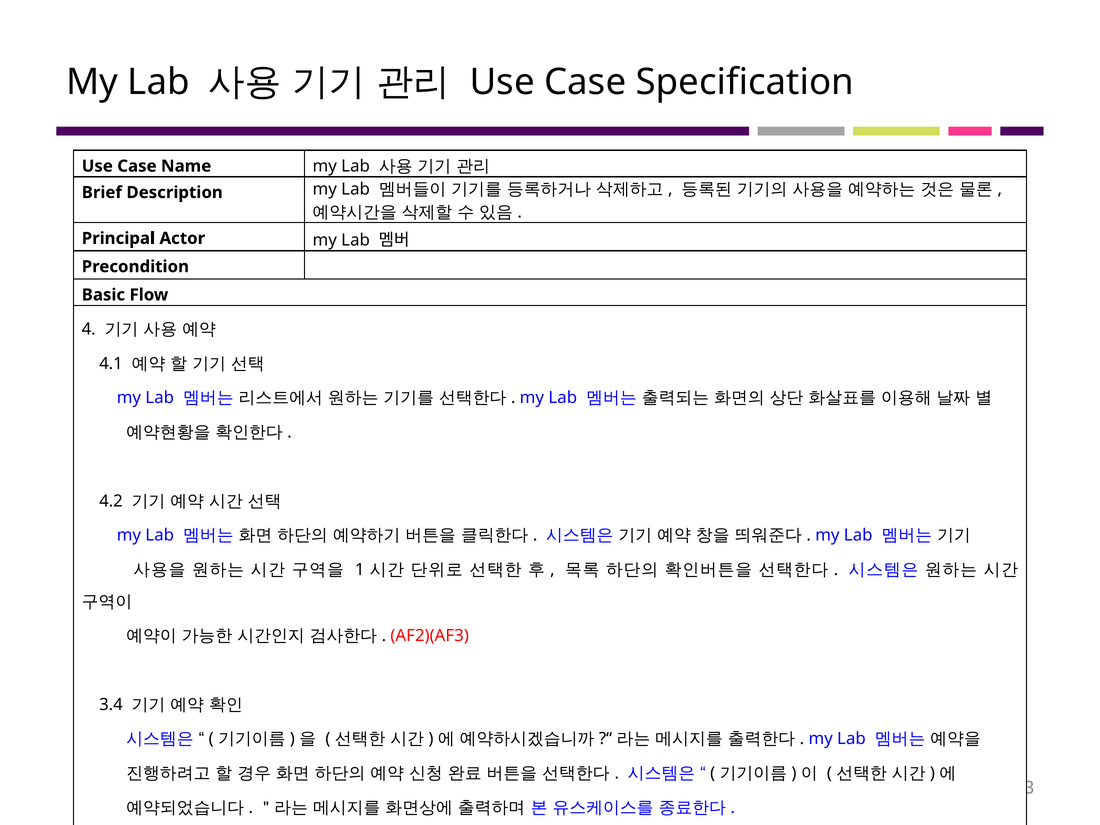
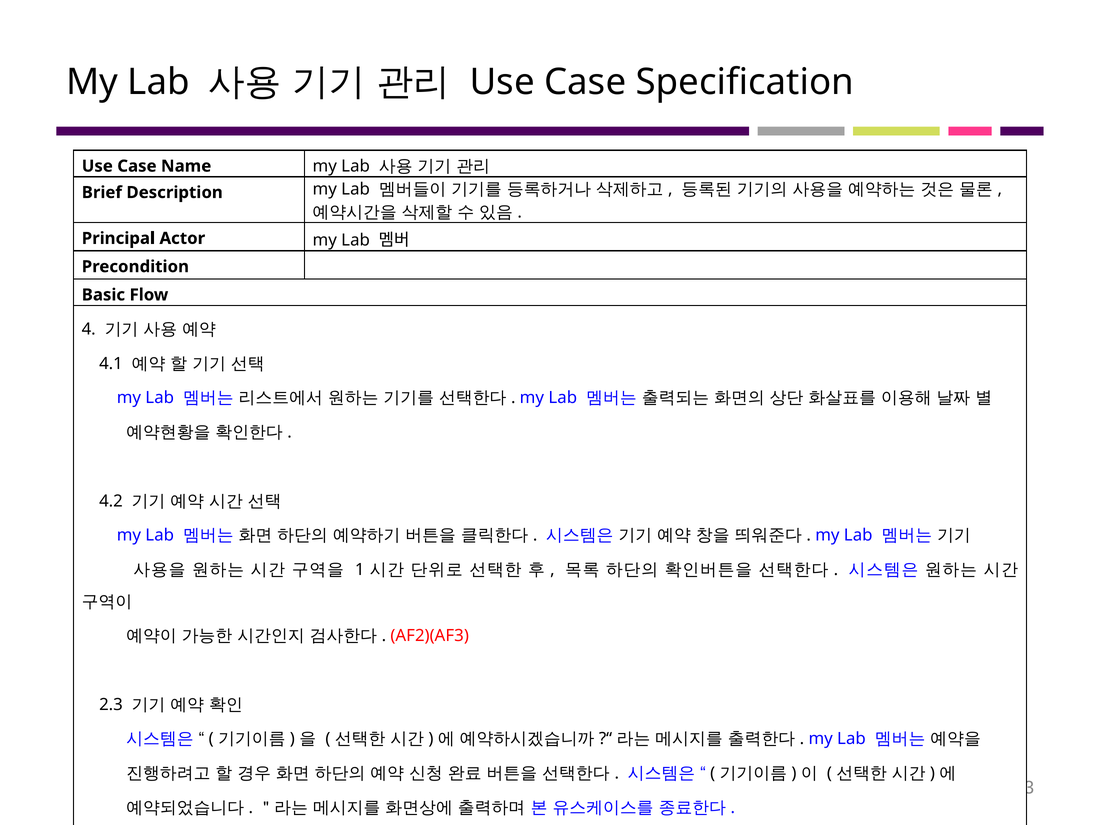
3.4: 3.4 -> 2.3
